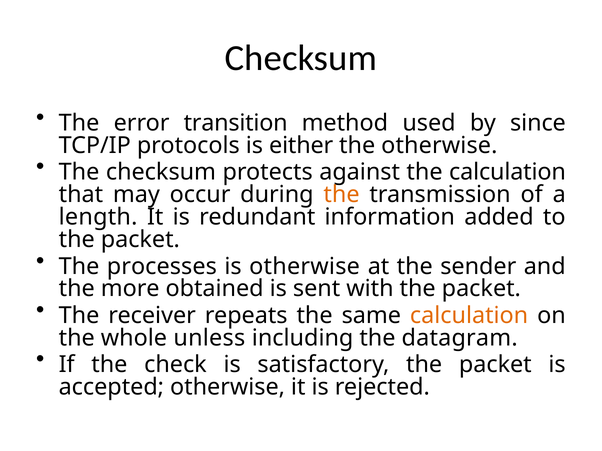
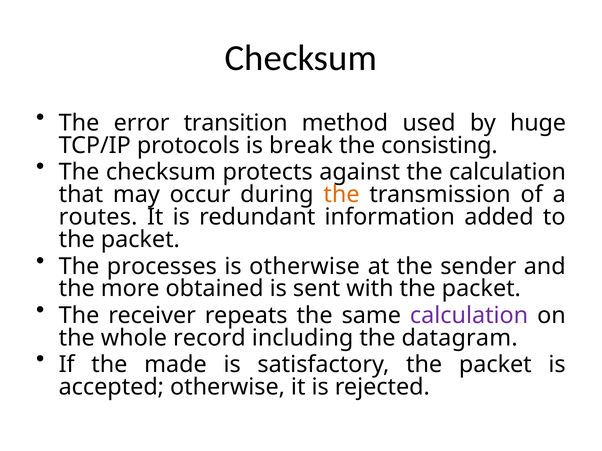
since: since -> huge
either: either -> break
the otherwise: otherwise -> consisting
length: length -> routes
calculation at (469, 316) colour: orange -> purple
unless: unless -> record
check: check -> made
